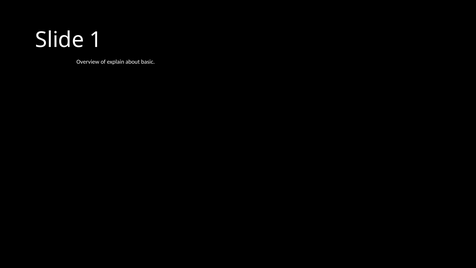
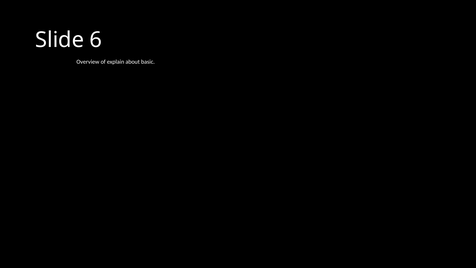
1: 1 -> 6
